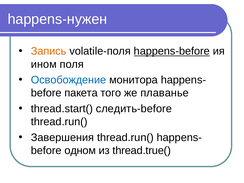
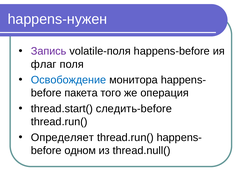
Запись colour: orange -> purple
happens-before underline: present -> none
ином: ином -> флаг
плаванье: плаванье -> операция
Завершения: Завершения -> Определяет
thread.true(: thread.true( -> thread.null(
